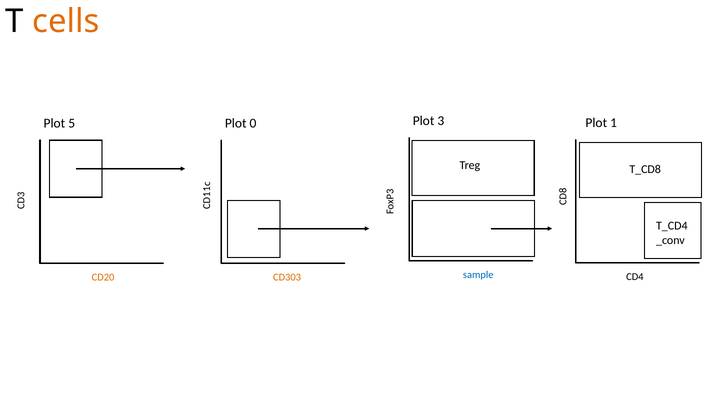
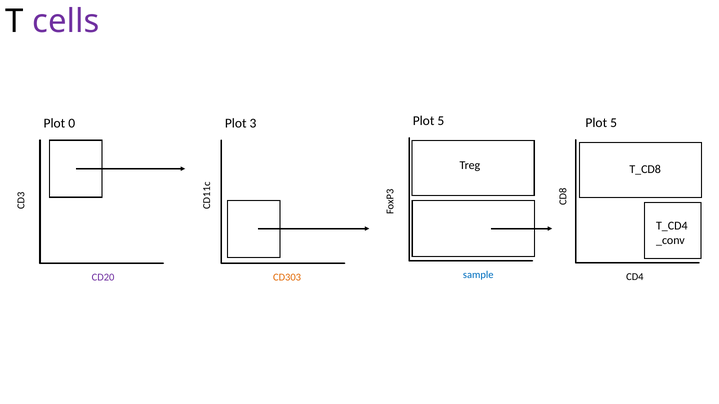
cells colour: orange -> purple
3 at (441, 121): 3 -> 5
1 at (614, 123): 1 -> 5
5: 5 -> 0
Plot 0: 0 -> 3
CD20 colour: orange -> purple
